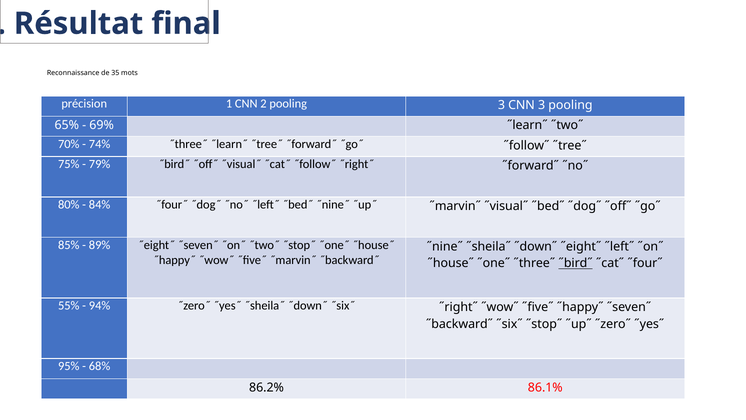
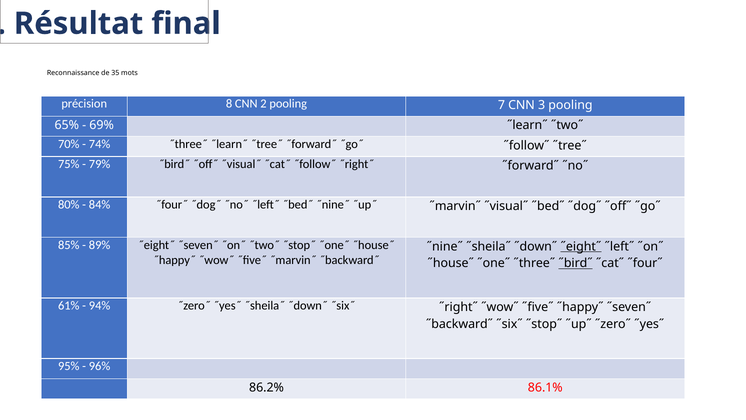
1: 1 -> 8
pooling 3: 3 -> 7
˝eight˝ at (581, 246) underline: none -> present
55%: 55% -> 61%
68%: 68% -> 96%
